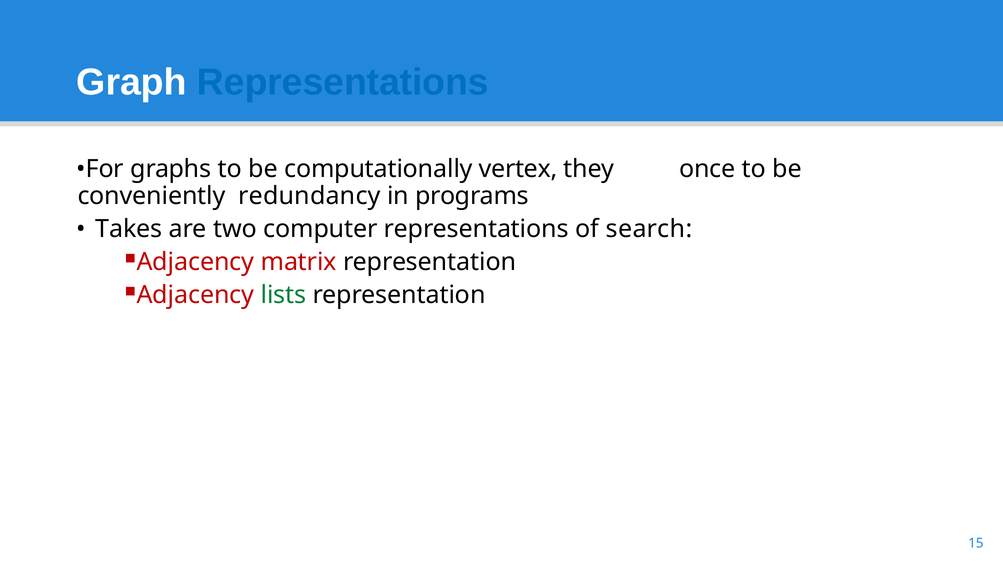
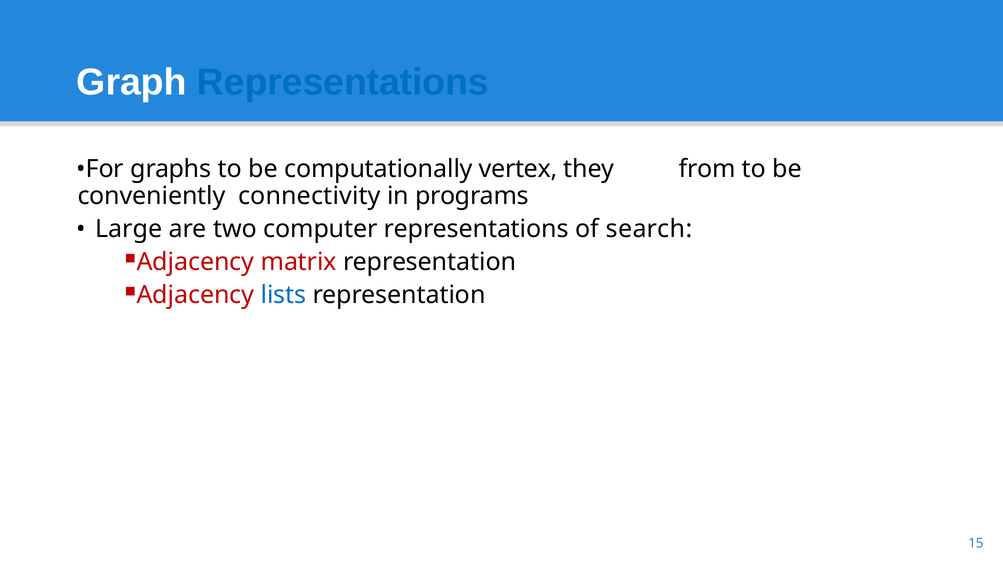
once: once -> from
redundancy: redundancy -> connectivity
Takes: Takes -> Large
lists colour: green -> blue
